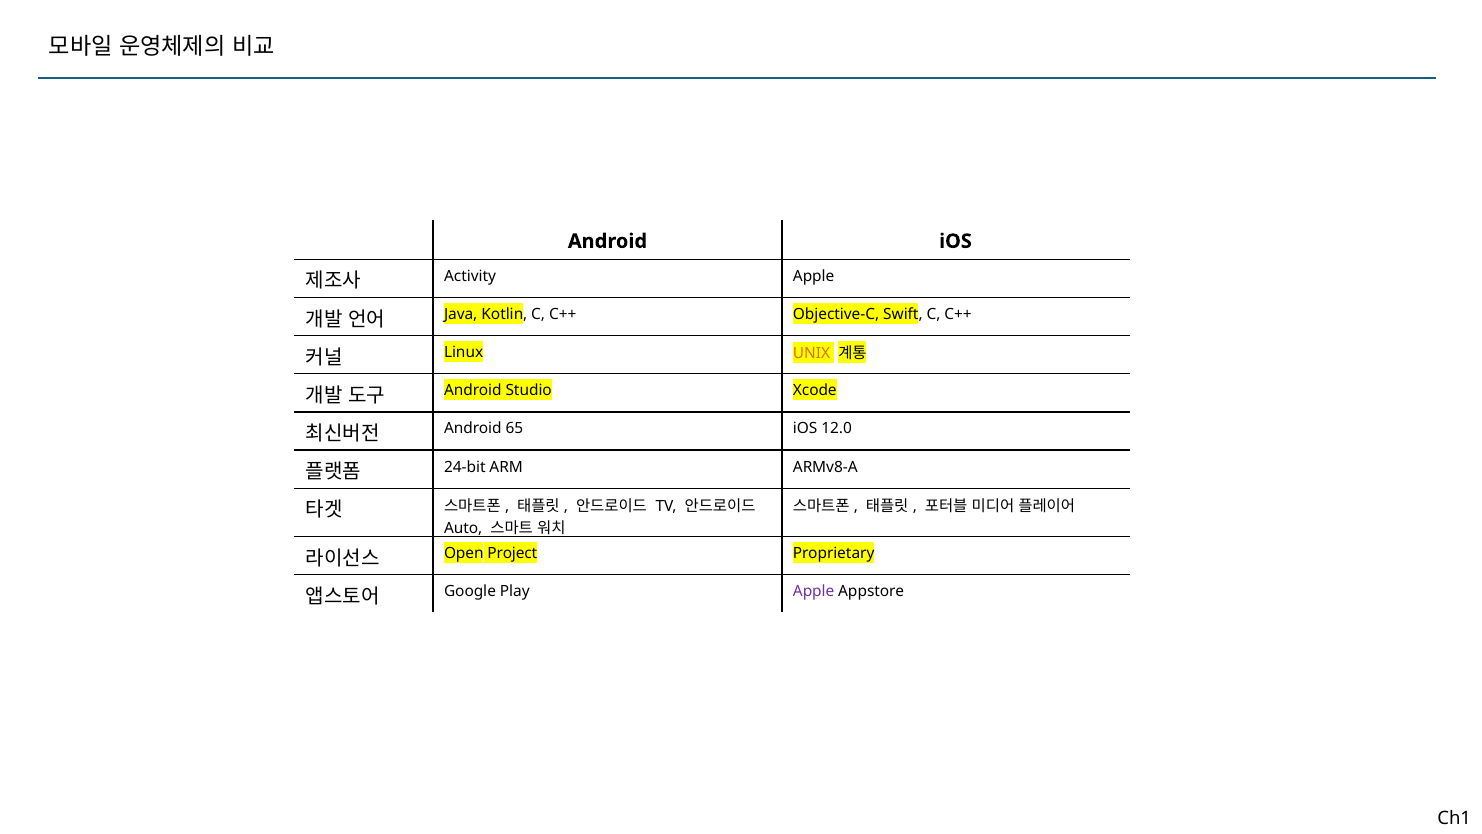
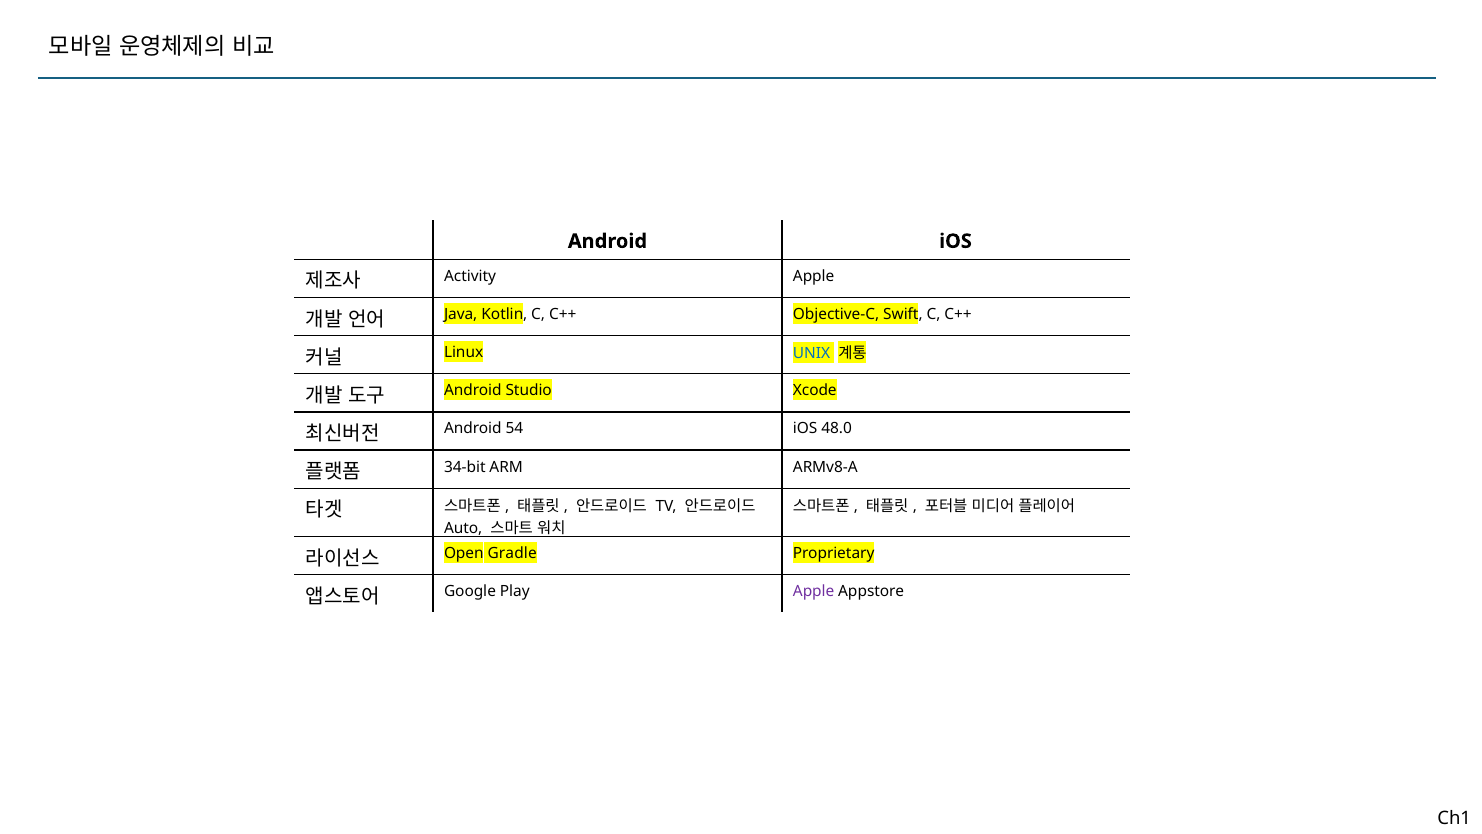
UNIX colour: orange -> blue
65: 65 -> 54
12.0: 12.0 -> 48.0
24-bit: 24-bit -> 34-bit
Project: Project -> Gradle
